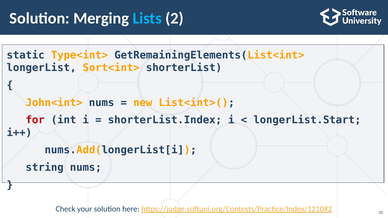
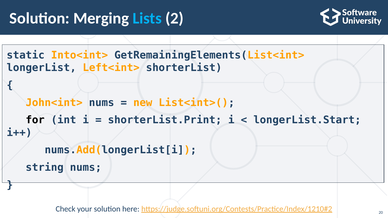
Type<int>: Type<int> -> Into<int>
Sort<int>: Sort<int> -> Left<int>
for colour: red -> black
shorterList.Index: shorterList.Index -> shorterList.Print
